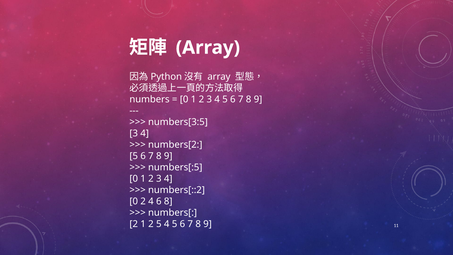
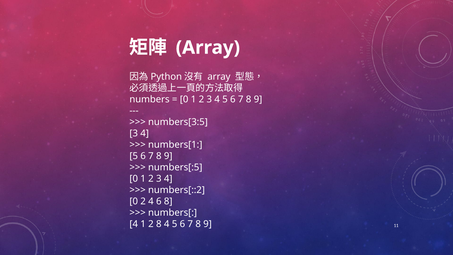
numbers[2: numbers[2 -> numbers[1
2 at (134, 224): 2 -> 4
2 5: 5 -> 8
